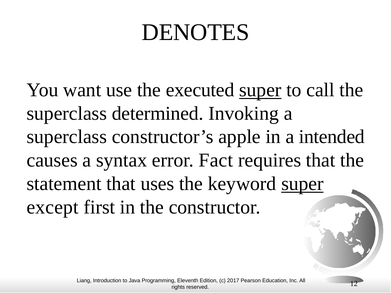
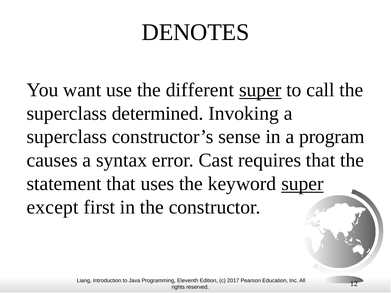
executed: executed -> different
apple: apple -> sense
intended: intended -> program
Fact: Fact -> Cast
